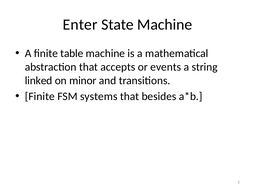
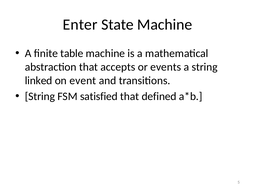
minor: minor -> event
Finite at (40, 97): Finite -> String
systems: systems -> satisfied
besides: besides -> defined
